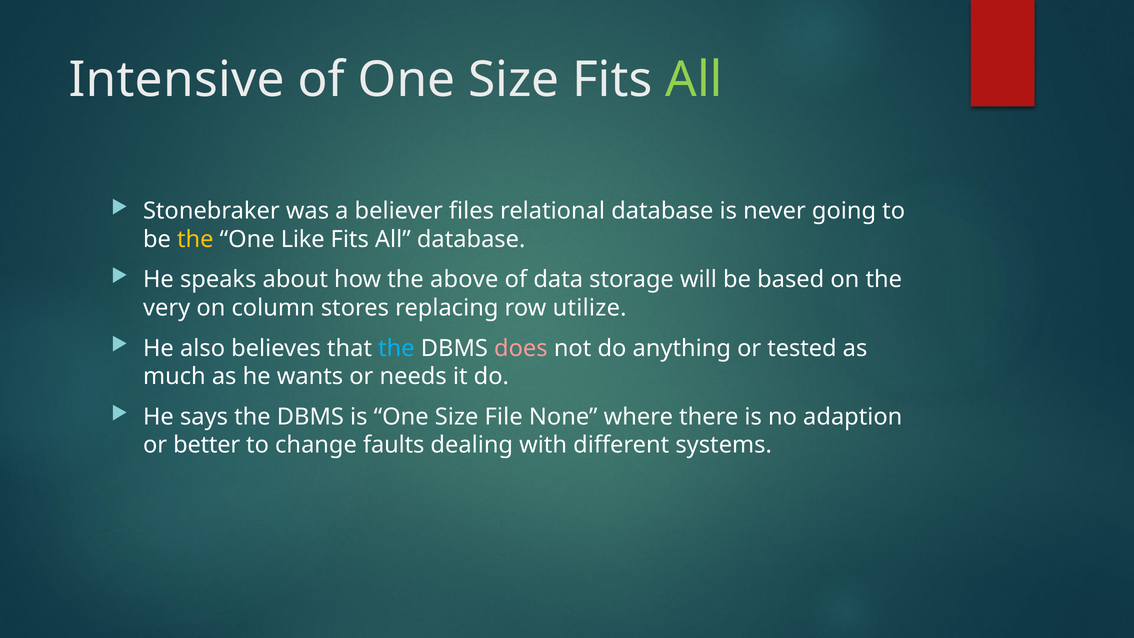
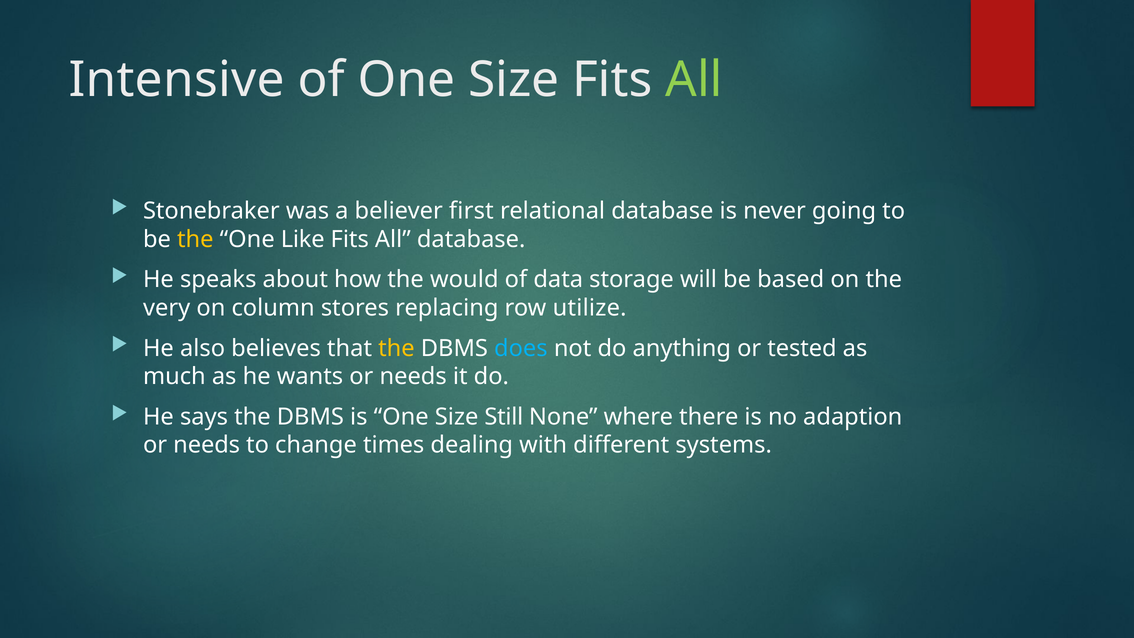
files: files -> first
above: above -> would
the at (396, 348) colour: light blue -> yellow
does colour: pink -> light blue
File: File -> Still
better at (207, 445): better -> needs
faults: faults -> times
